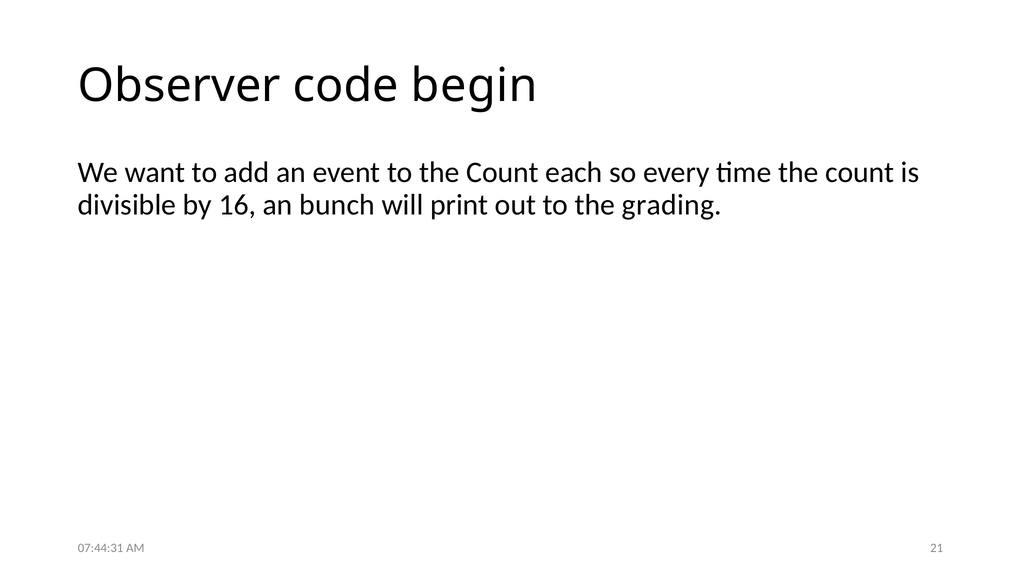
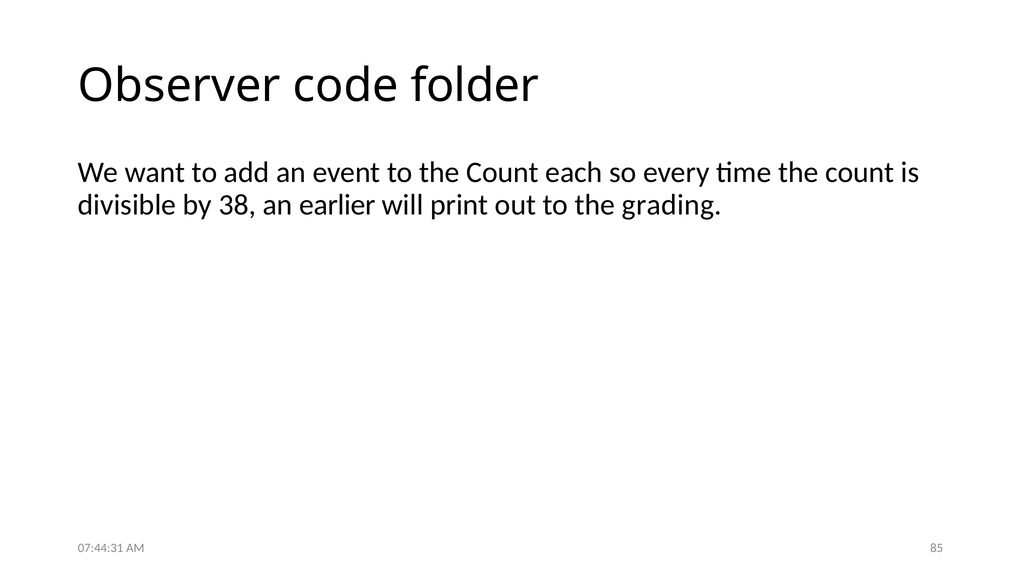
begin: begin -> folder
16: 16 -> 38
bunch: bunch -> earlier
21: 21 -> 85
